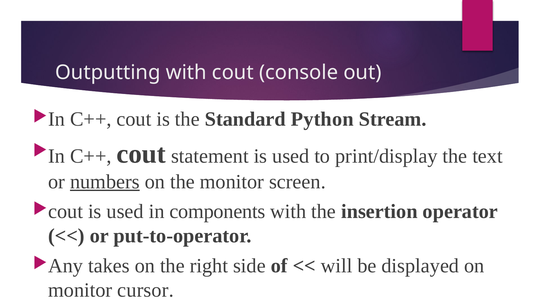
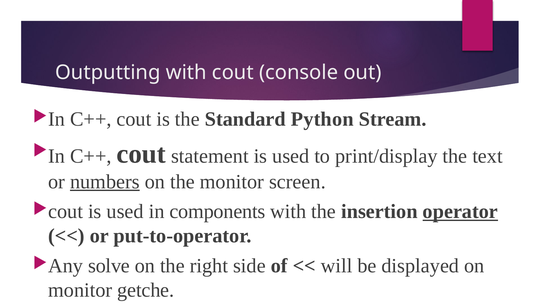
operator underline: none -> present
takes: takes -> solve
cursor: cursor -> getche
